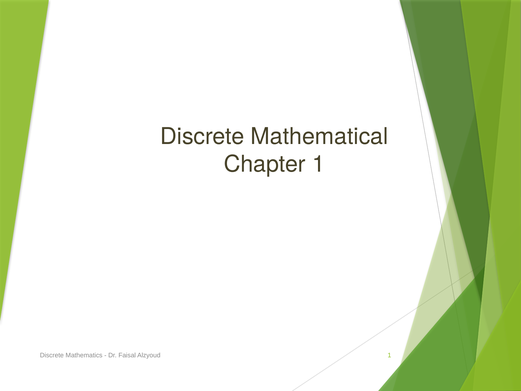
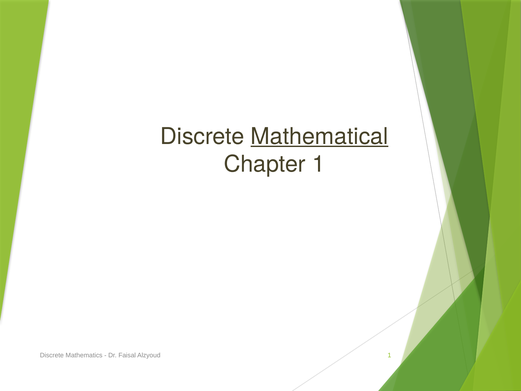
Mathematical underline: none -> present
